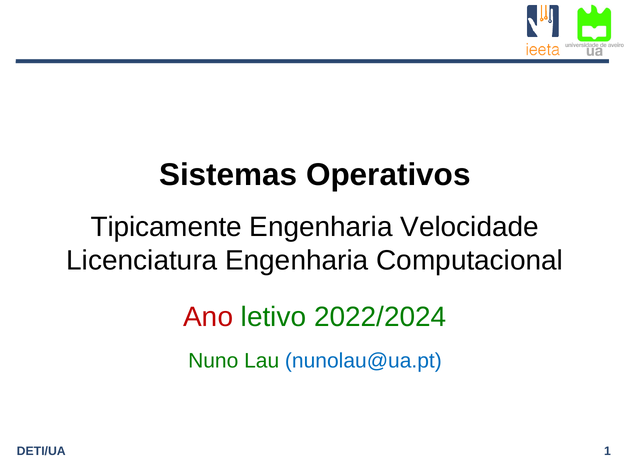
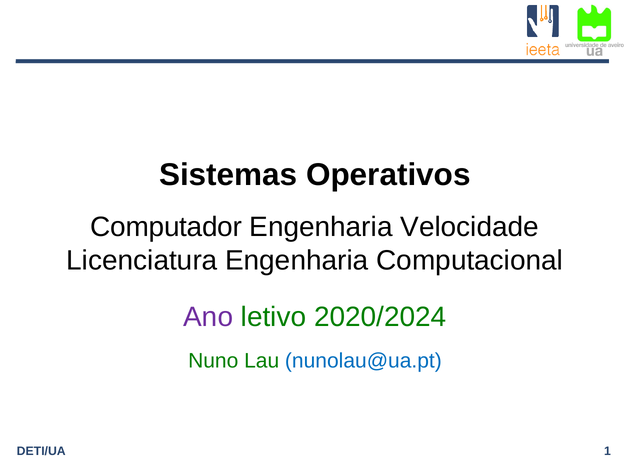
Tipicamente: Tipicamente -> Computador
Ano colour: red -> purple
2022/2024: 2022/2024 -> 2020/2024
